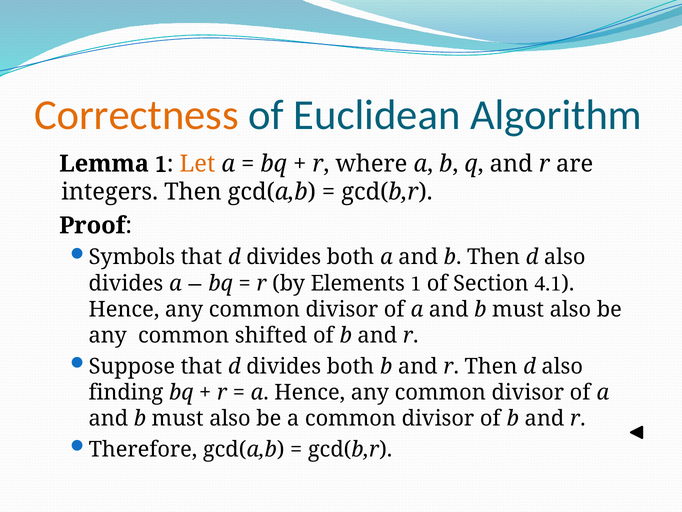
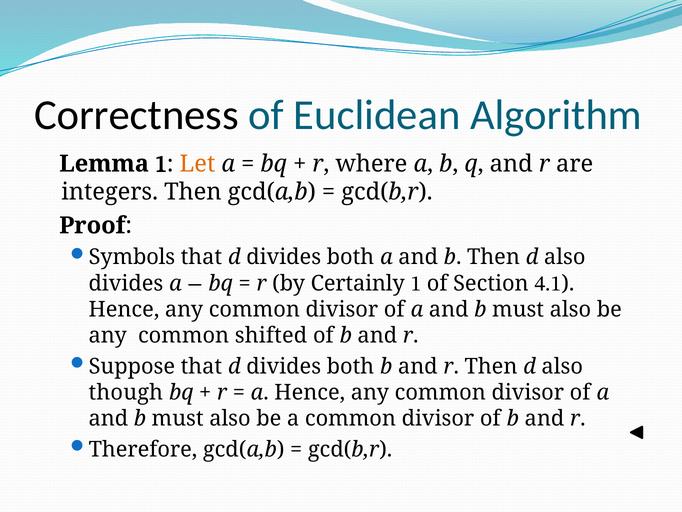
Correctness colour: orange -> black
Elements: Elements -> Certainly
finding: finding -> though
